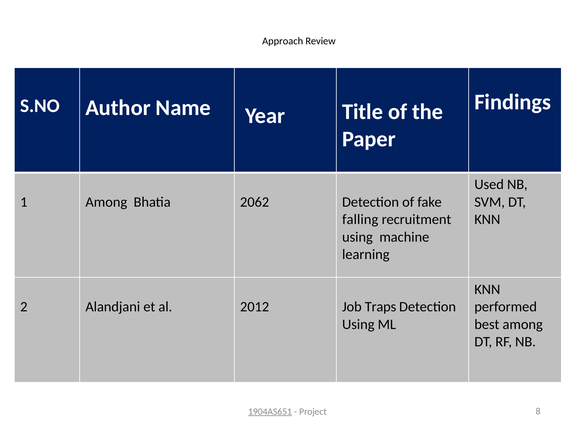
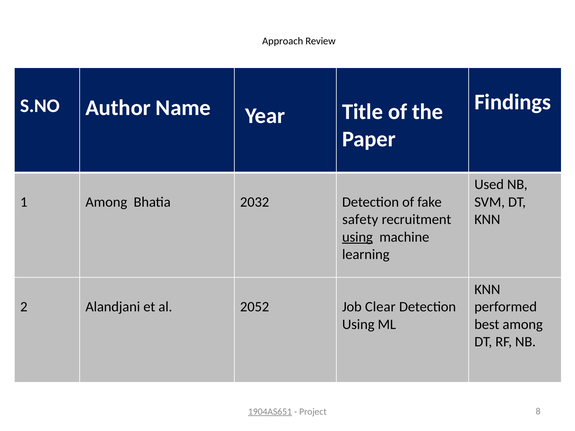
2062: 2062 -> 2032
falling: falling -> safety
using at (357, 237) underline: none -> present
2012: 2012 -> 2052
Traps: Traps -> Clear
